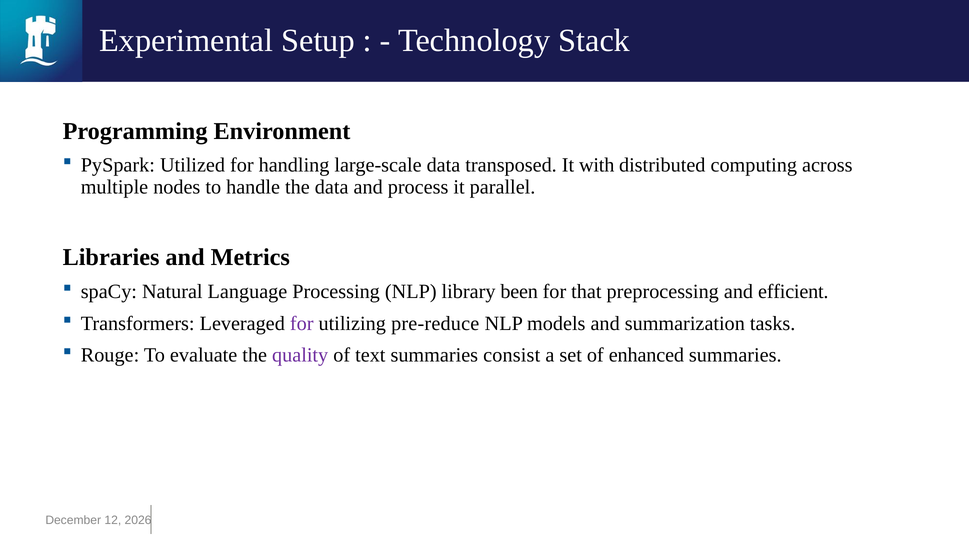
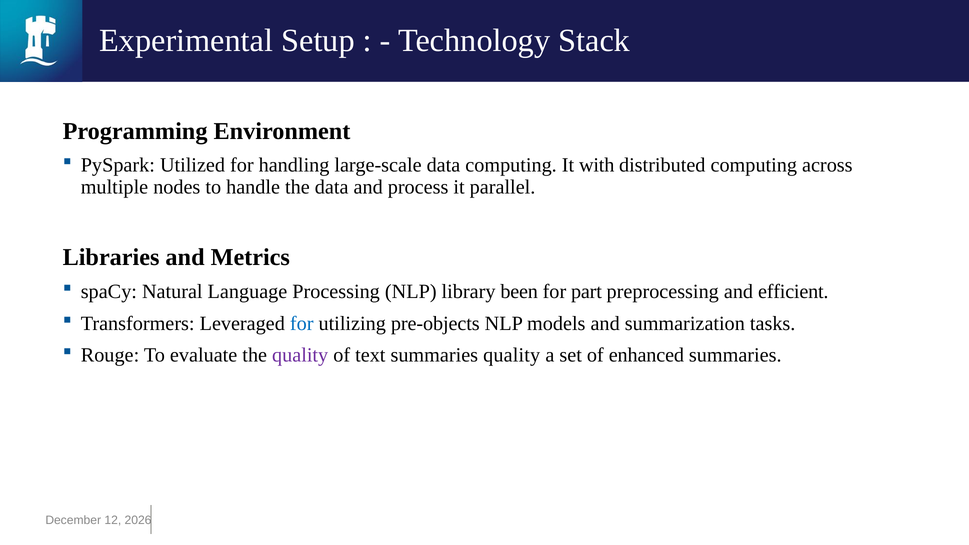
data transposed: transposed -> computing
that: that -> part
for at (302, 323) colour: purple -> blue
pre-reduce: pre-reduce -> pre-objects
summaries consist: consist -> quality
